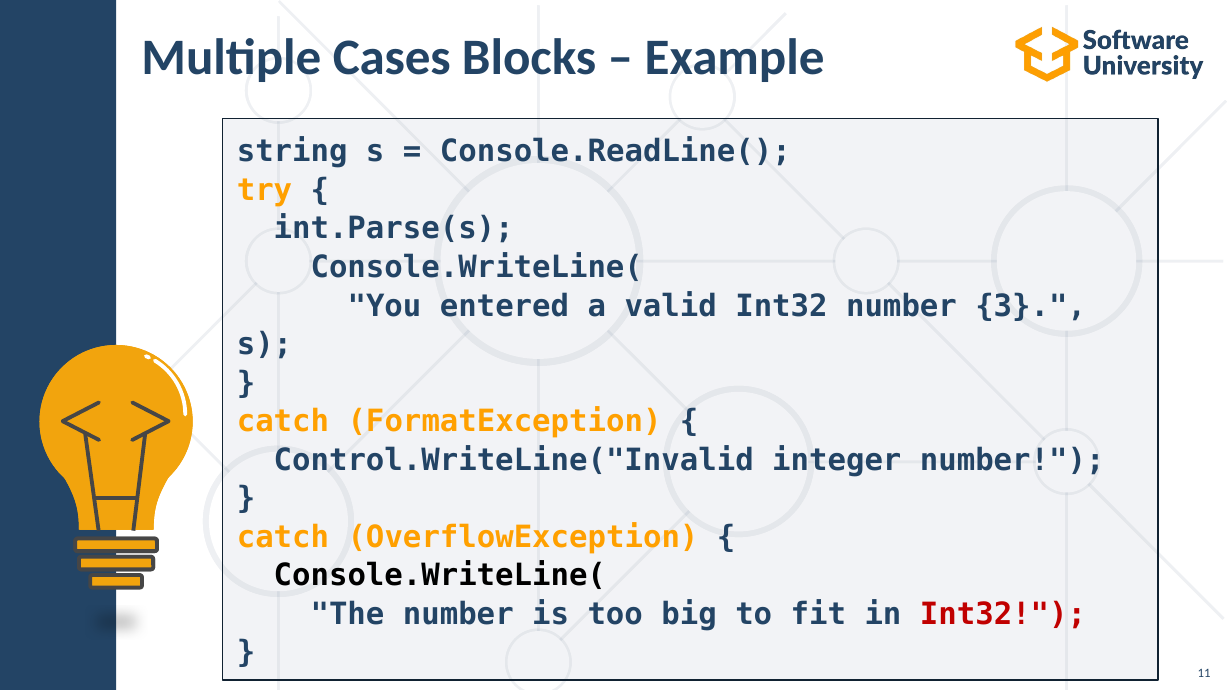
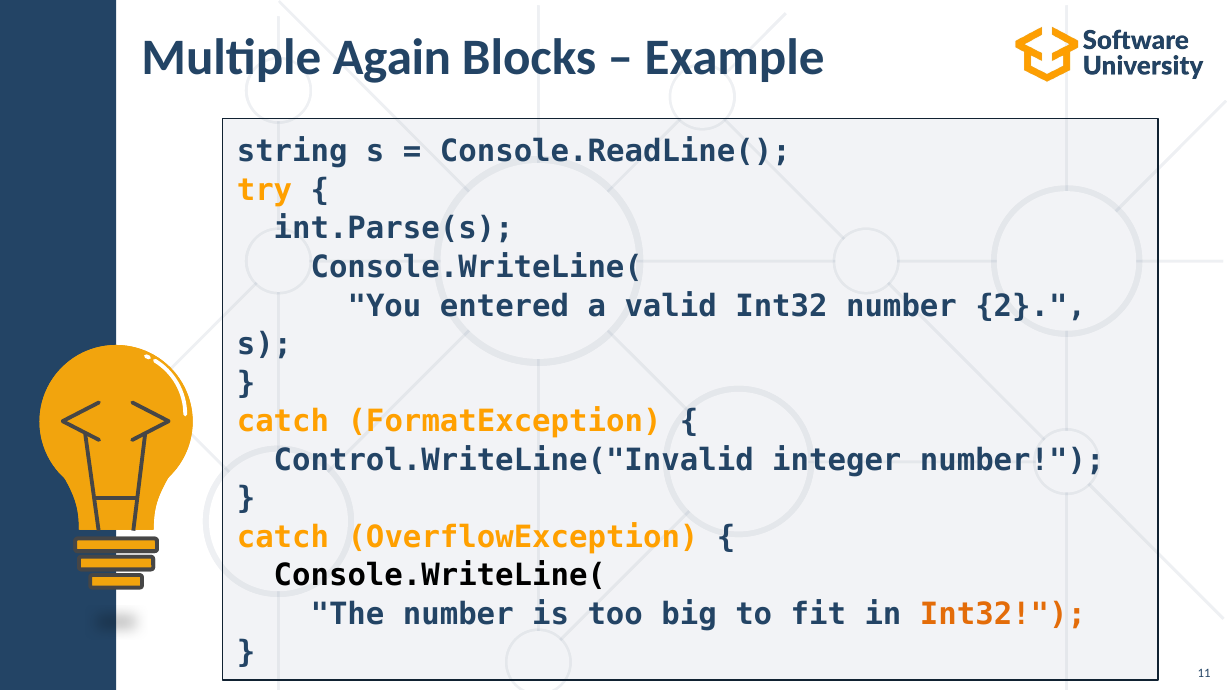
Cases: Cases -> Again
3: 3 -> 2
Int32 at (1003, 614) colour: red -> orange
